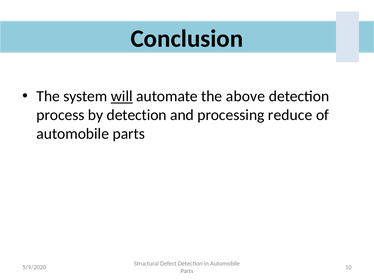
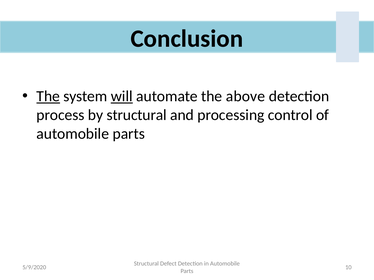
The at (48, 96) underline: none -> present
by detection: detection -> structural
reduce: reduce -> control
